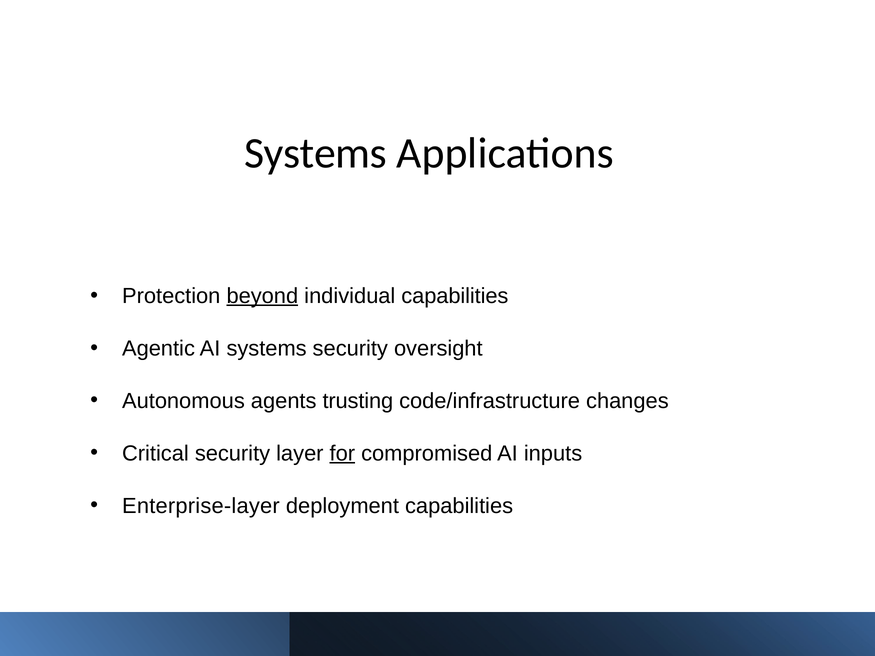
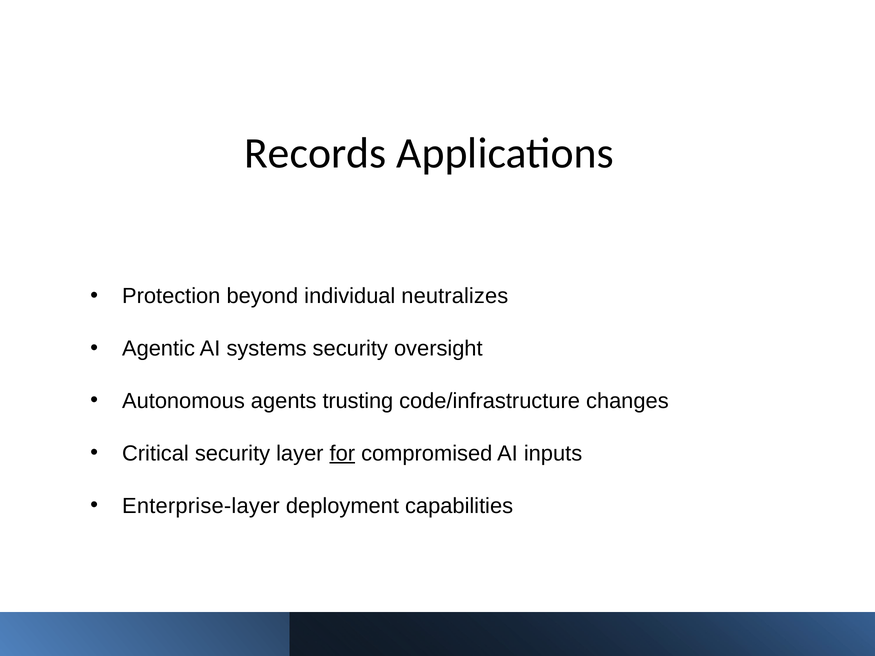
Systems at (316, 153): Systems -> Records
beyond underline: present -> none
individual capabilities: capabilities -> neutralizes
